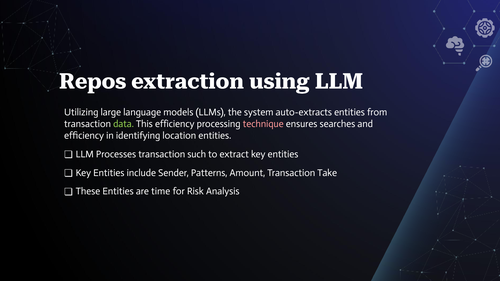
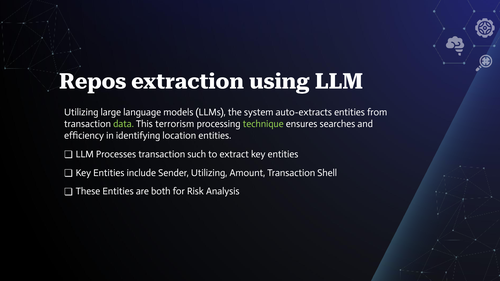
This efficiency: efficiency -> terrorism
technique colour: pink -> light green
Sender Patterns: Patterns -> Utilizing
Take: Take -> Shell
time: time -> both
